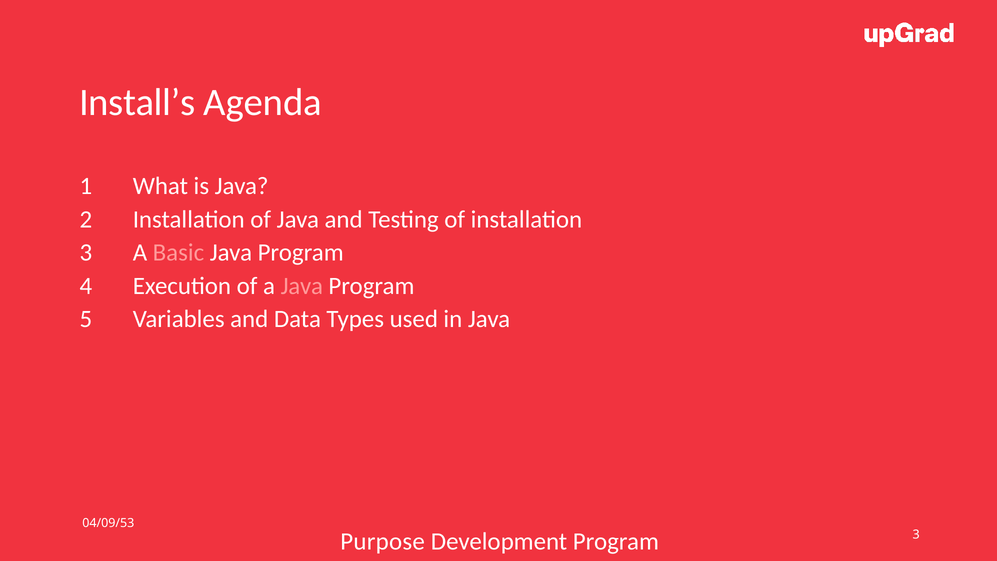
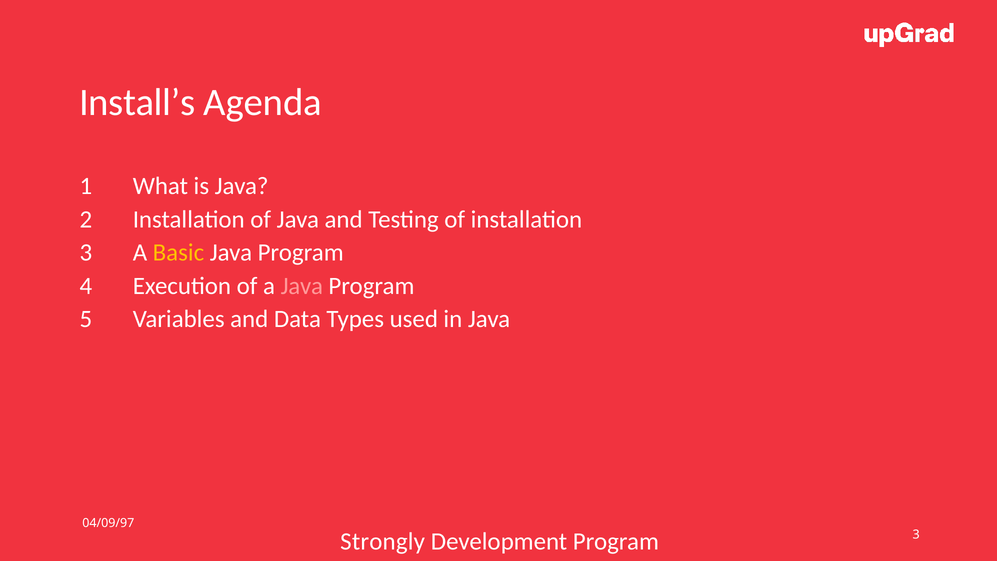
Basic colour: pink -> yellow
04/09/53: 04/09/53 -> 04/09/97
Purpose: Purpose -> Strongly
